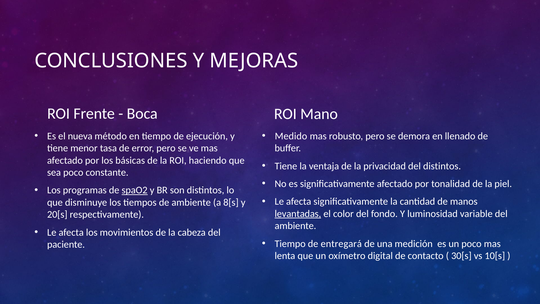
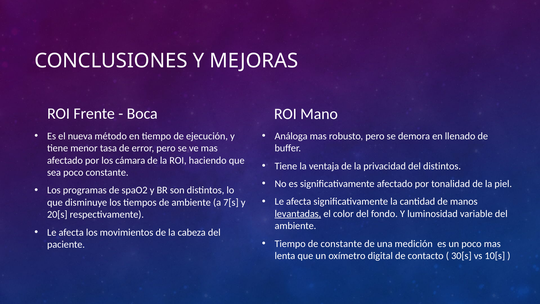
Medido: Medido -> Análoga
básicas: básicas -> cámara
spaO2 underline: present -> none
8[s: 8[s -> 7[s
de entregará: entregará -> constante
